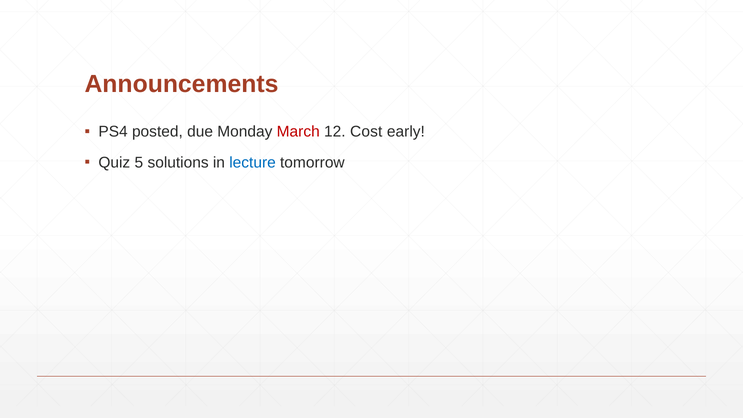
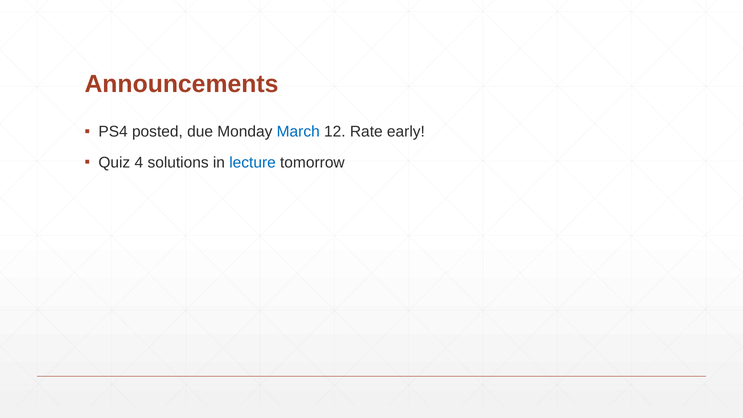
March colour: red -> blue
Cost: Cost -> Rate
5: 5 -> 4
